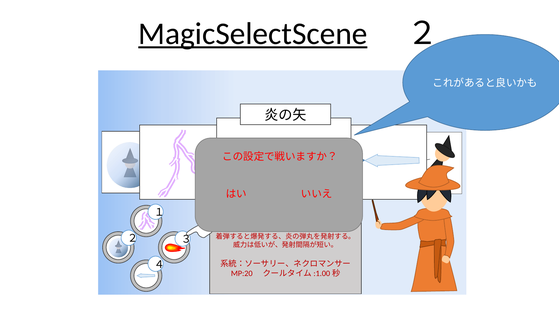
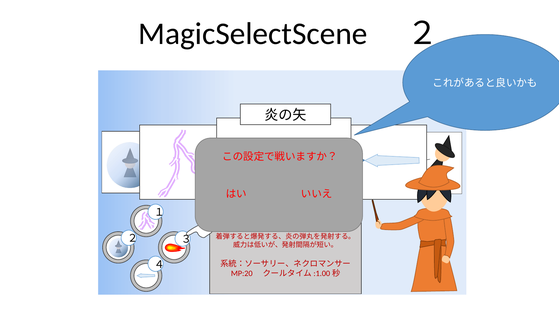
MagicSelectScene underline: present -> none
